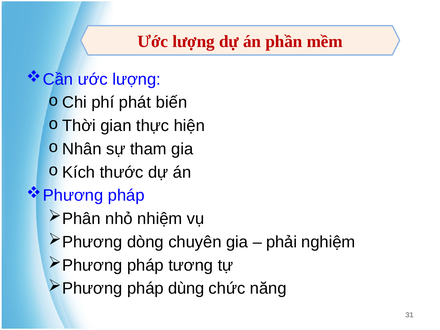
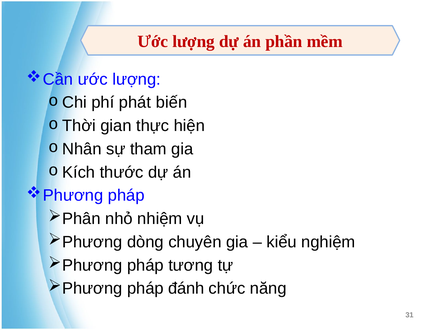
phải: phải -> kiểu
dùng: dùng -> đánh
